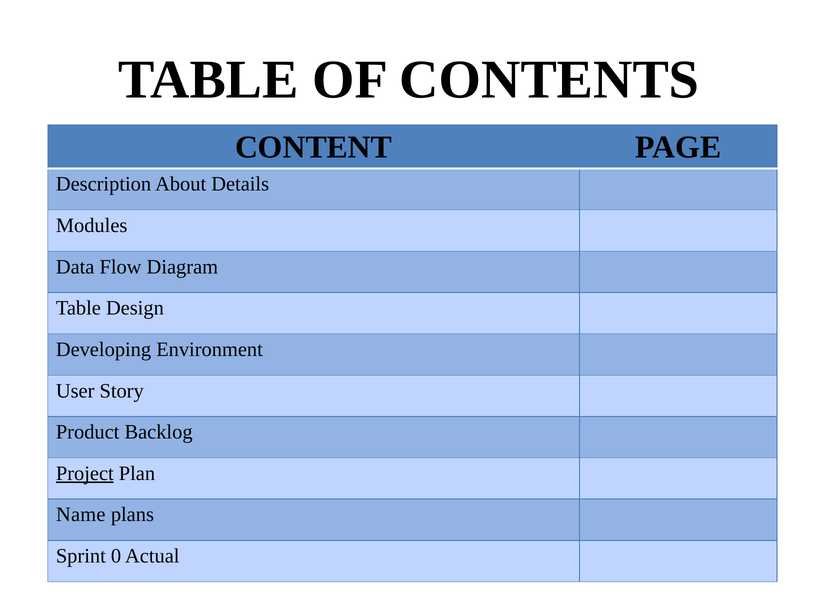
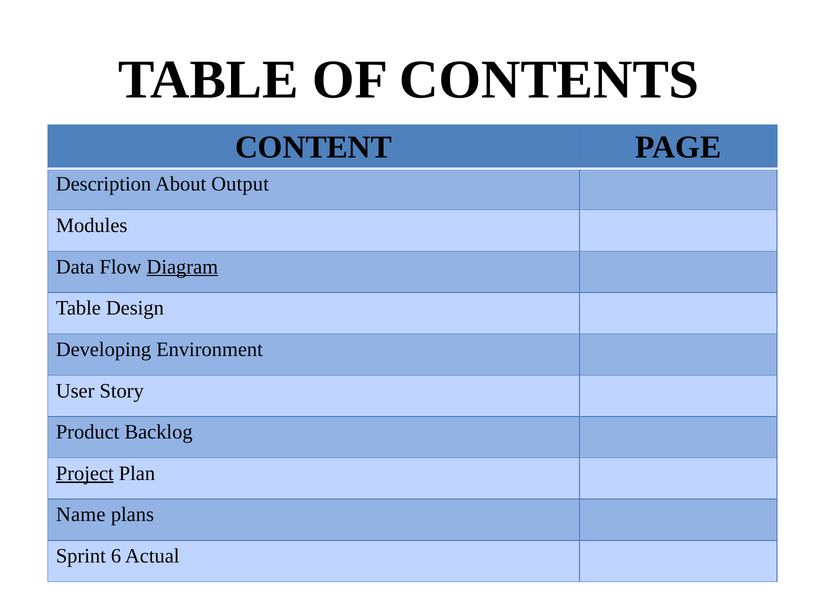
Details: Details -> Output
Diagram underline: none -> present
0: 0 -> 6
